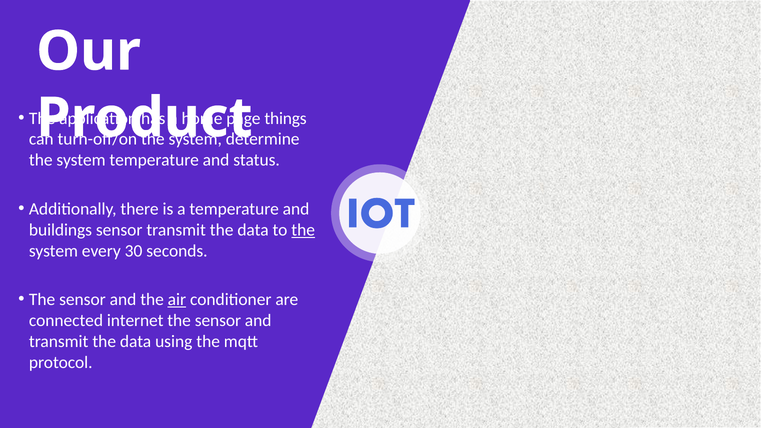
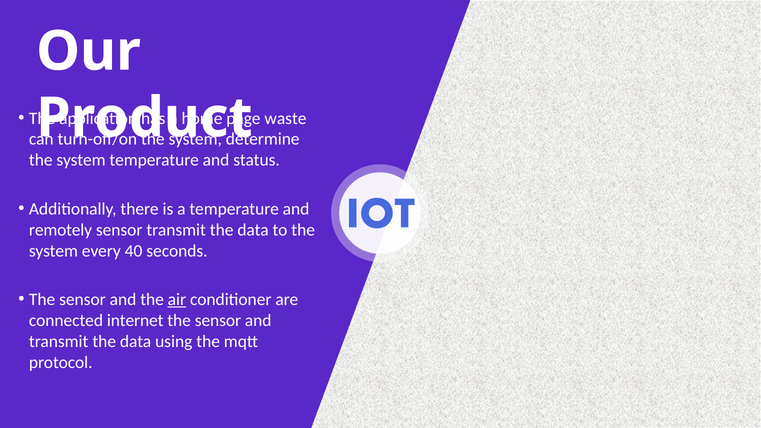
things: things -> waste
buildings: buildings -> remotely
the at (303, 230) underline: present -> none
30: 30 -> 40
